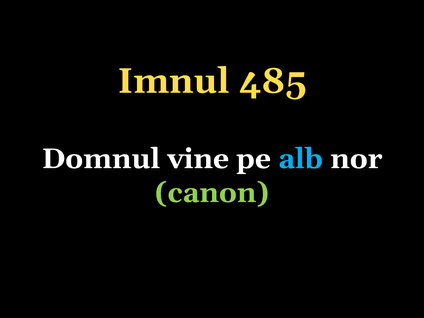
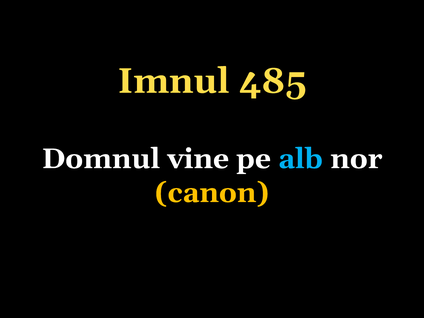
canon colour: light green -> yellow
